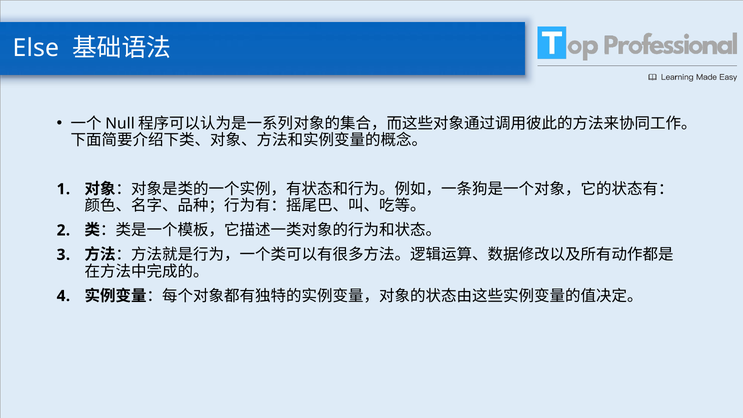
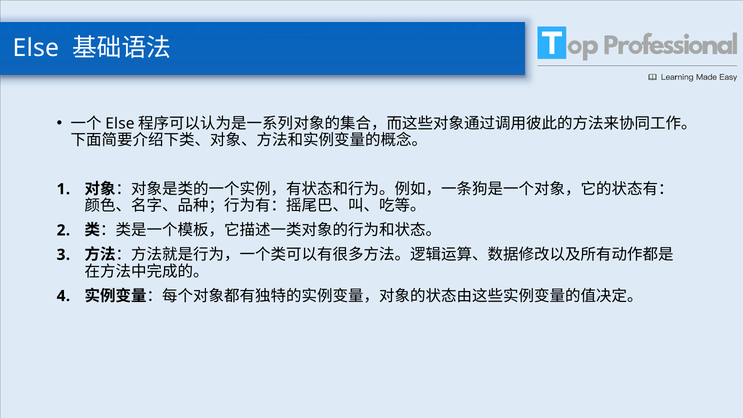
Null at (120, 123): Null -> Else
